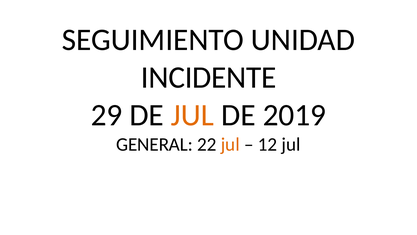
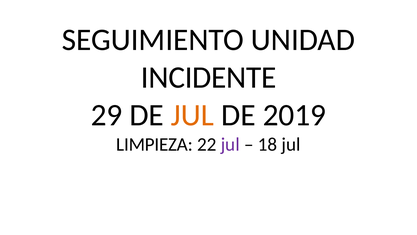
GENERAL: GENERAL -> LIMPIEZA
jul at (230, 144) colour: orange -> purple
12: 12 -> 18
